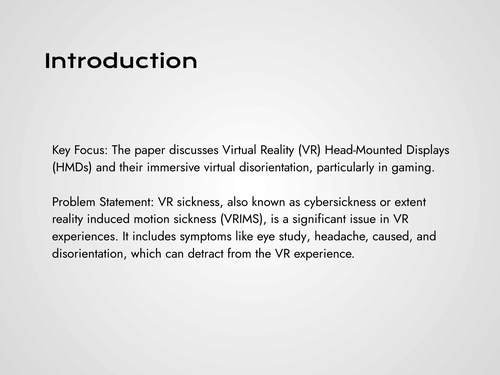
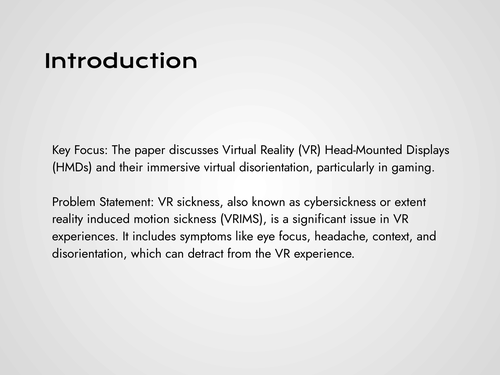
eye study: study -> focus
caused: caused -> context
